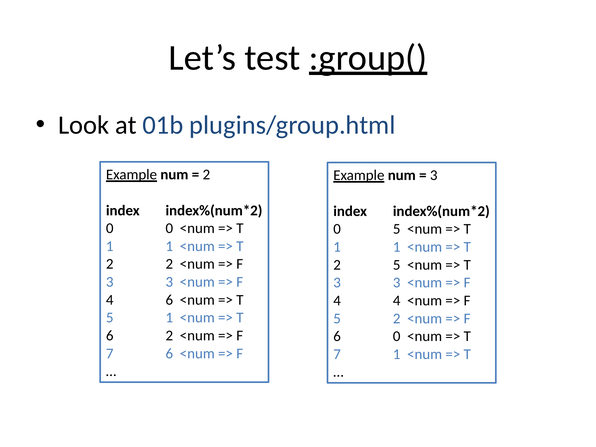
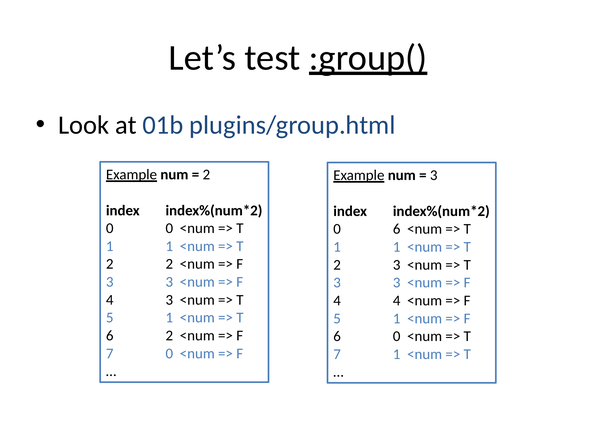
0 5: 5 -> 6
2 5: 5 -> 3
4 6: 6 -> 3
2 at (397, 318): 2 -> 1
7 6: 6 -> 0
